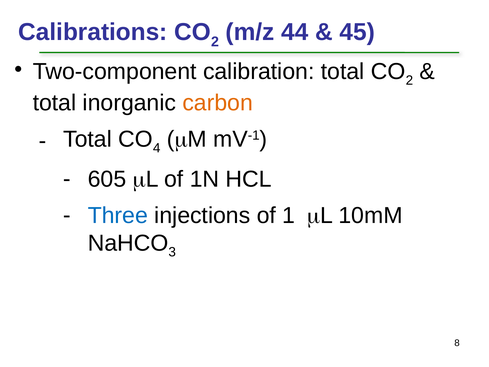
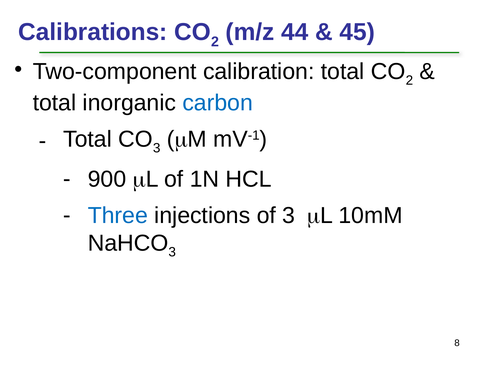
carbon colour: orange -> blue
4 at (157, 148): 4 -> 3
605: 605 -> 900
of 1: 1 -> 3
